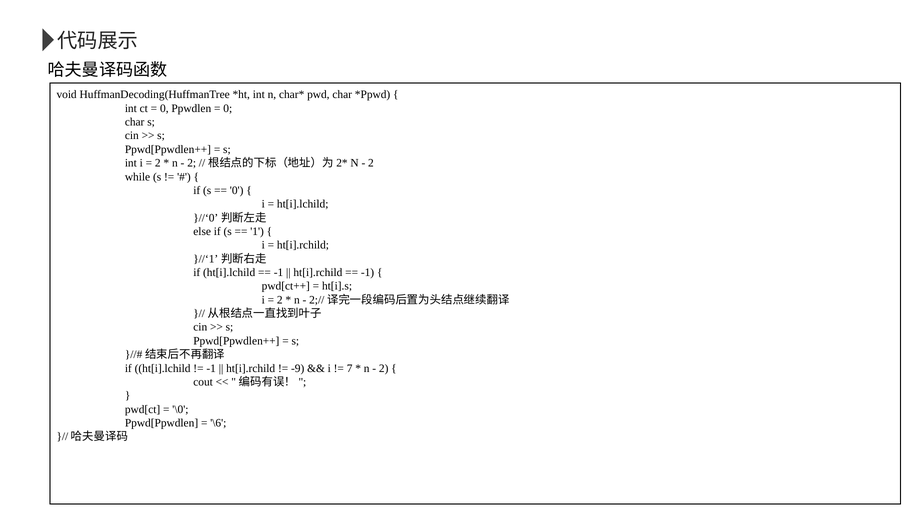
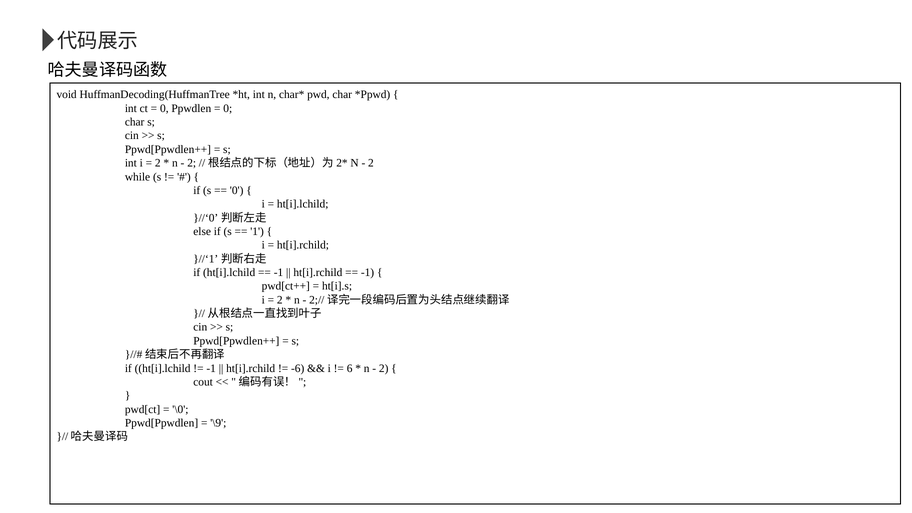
-9: -9 -> -6
7: 7 -> 6
\6: \6 -> \9
